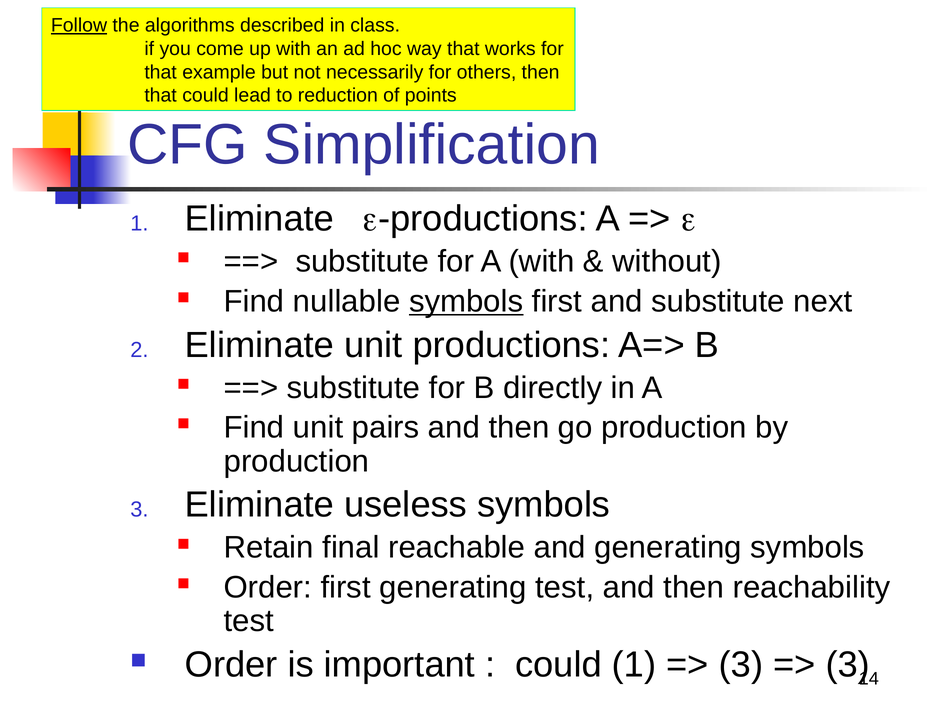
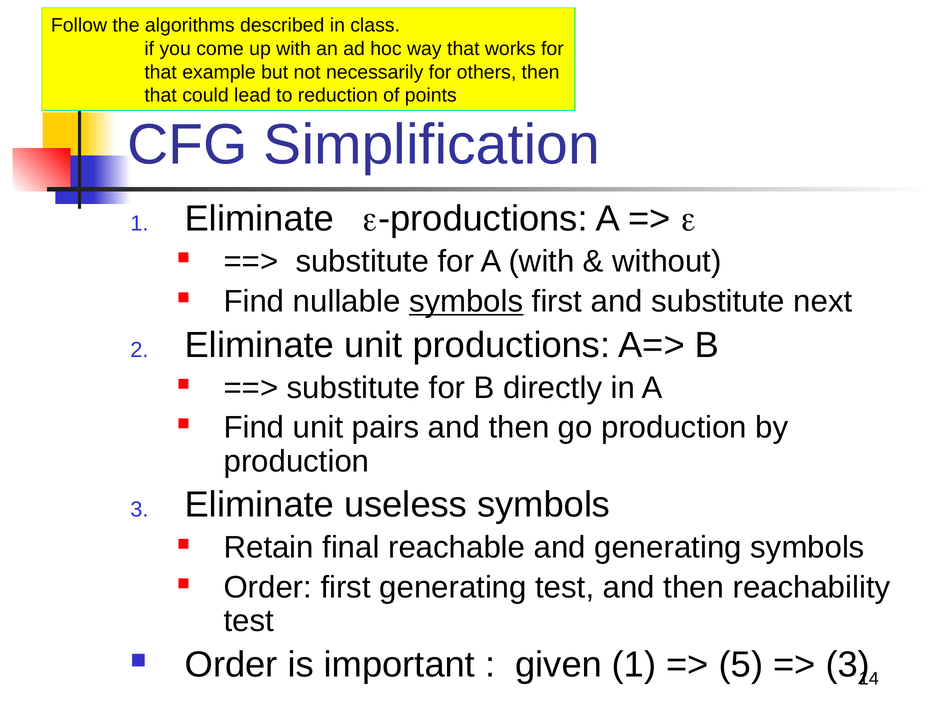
Follow underline: present -> none
could at (559, 665): could -> given
3 at (741, 665): 3 -> 5
